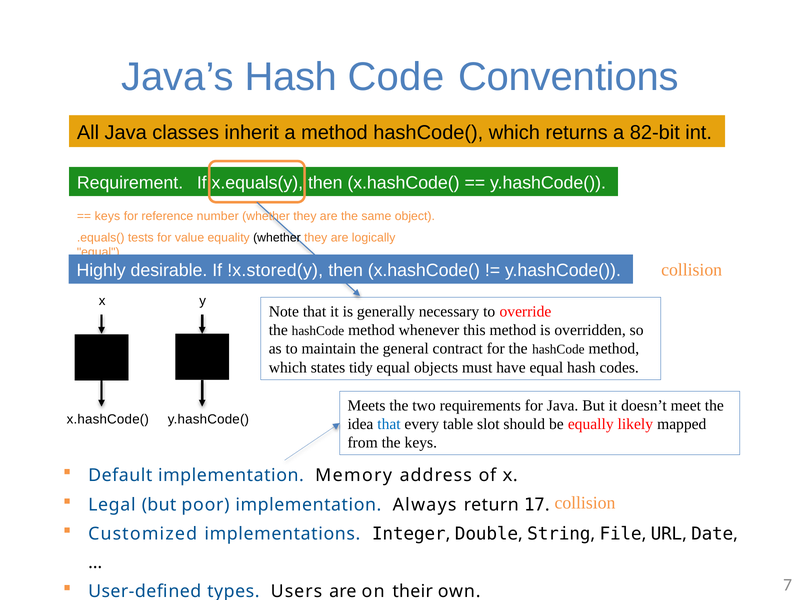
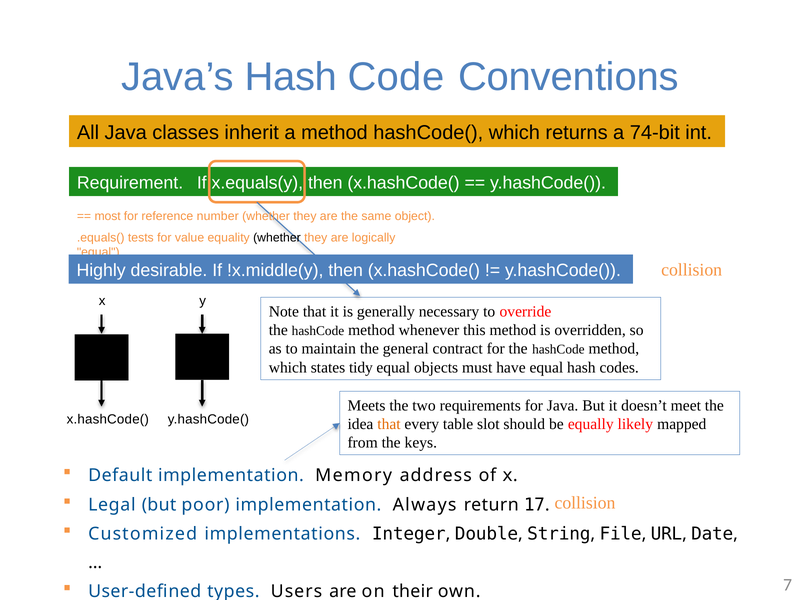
82-bit: 82-bit -> 74-bit
keys at (107, 216): keys -> most
!x.stored(y: !x.stored(y -> !x.middle(y
that at (389, 424) colour: blue -> orange
